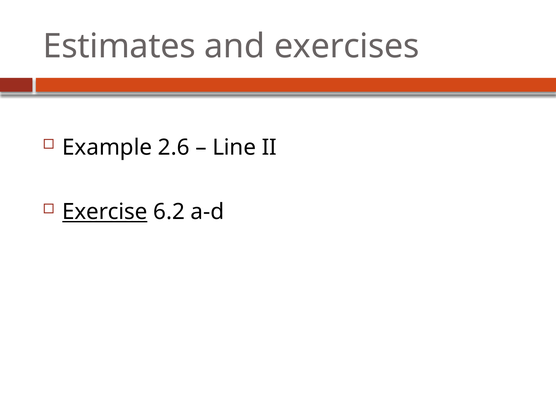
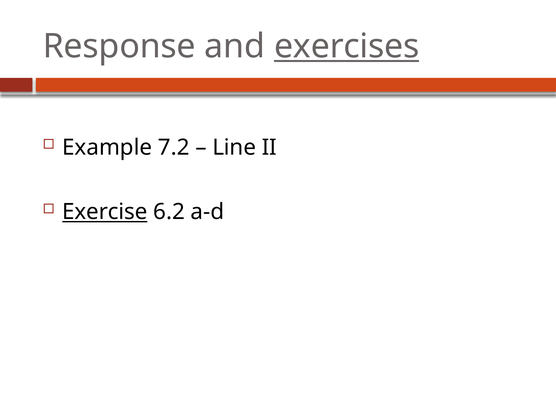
Estimates: Estimates -> Response
exercises underline: none -> present
2.6: 2.6 -> 7.2
